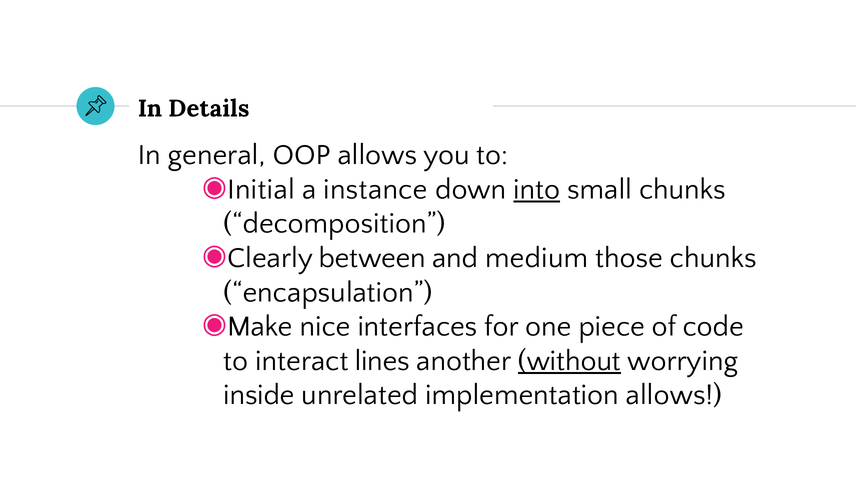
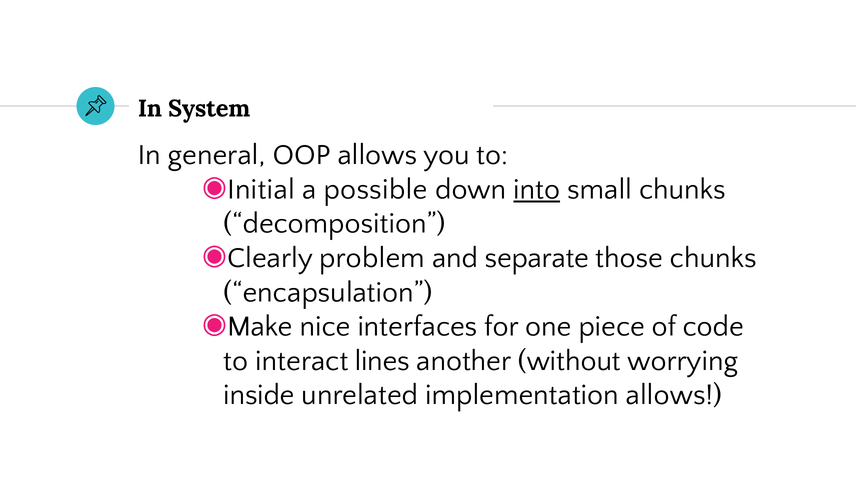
Details: Details -> System
instance: instance -> possible
between: between -> problem
medium: medium -> separate
without underline: present -> none
